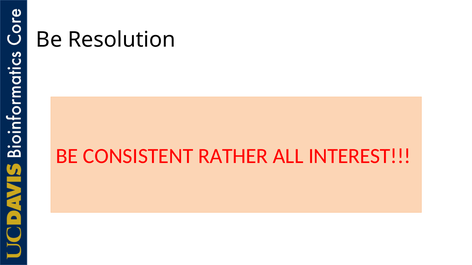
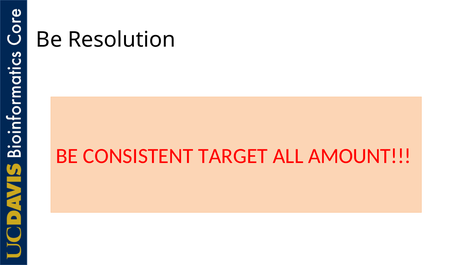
RATHER: RATHER -> TARGET
INTEREST: INTEREST -> AMOUNT
